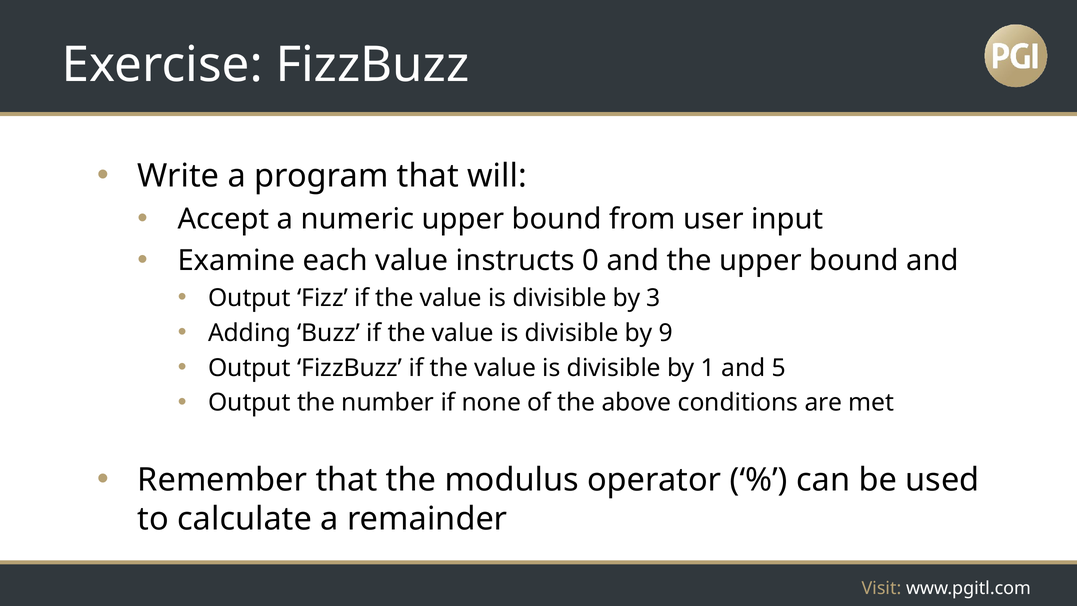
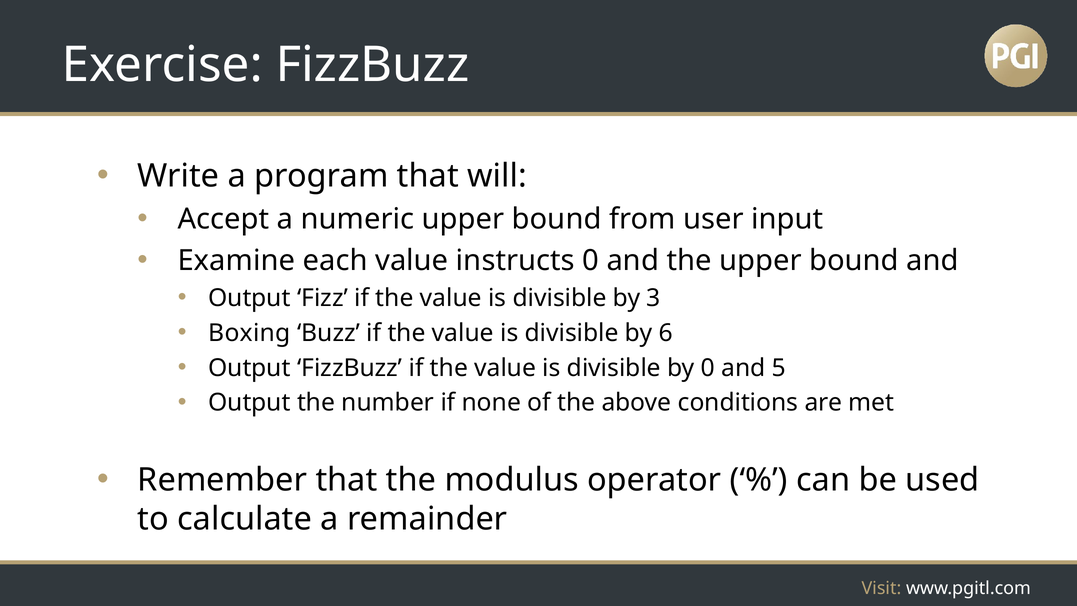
Adding: Adding -> Boxing
9: 9 -> 6
by 1: 1 -> 0
